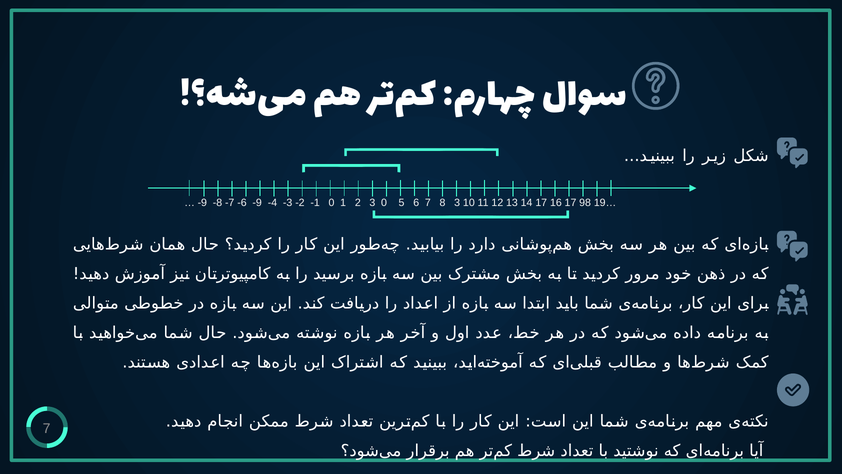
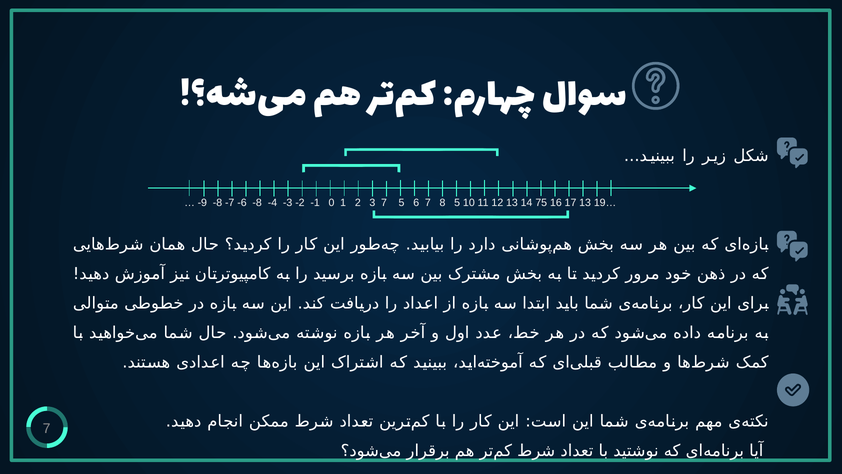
-6 -9: -9 -> -8
3 0: 0 -> 7
8 3: 3 -> 5
14 17: 17 -> 75
17 98: 98 -> 13
